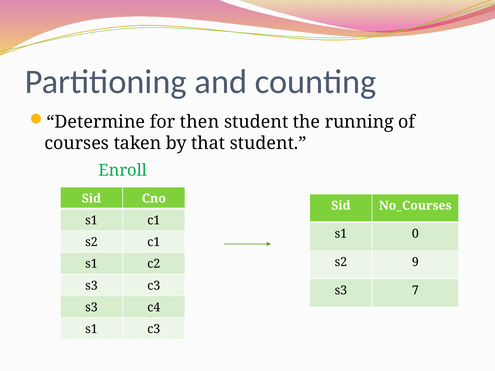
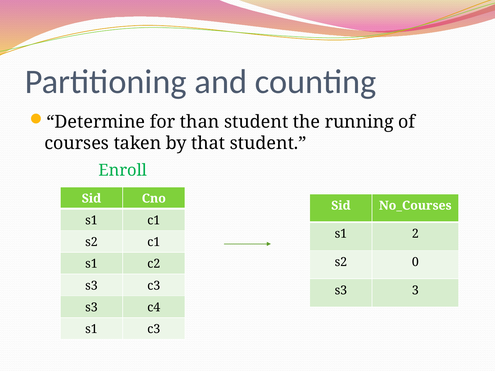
then: then -> than
0: 0 -> 2
9: 9 -> 0
7: 7 -> 3
